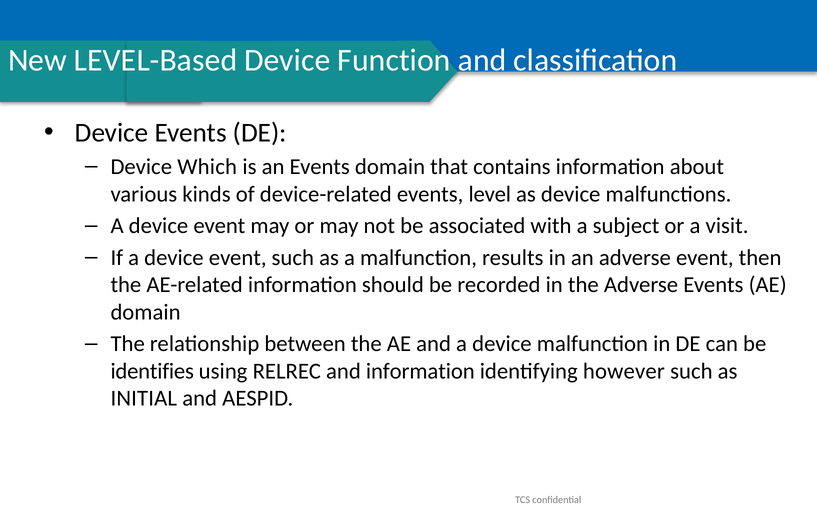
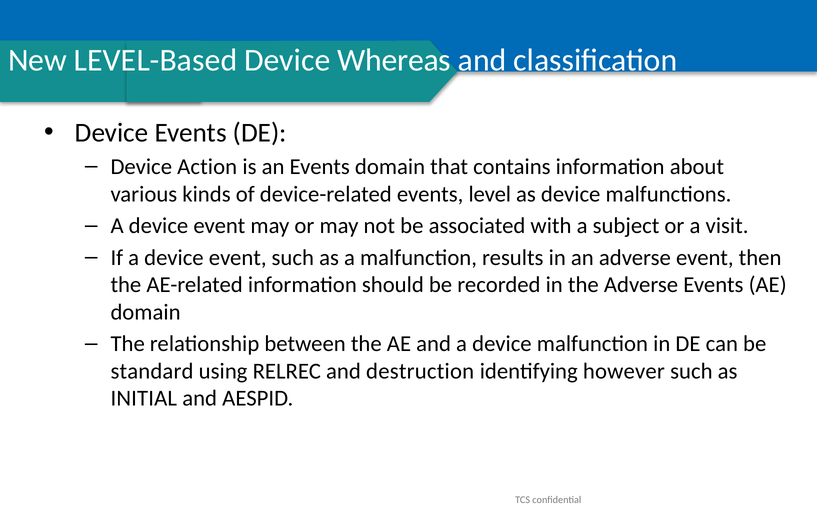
Function: Function -> Whereas
Which: Which -> Action
identifies: identifies -> standard
and information: information -> destruction
